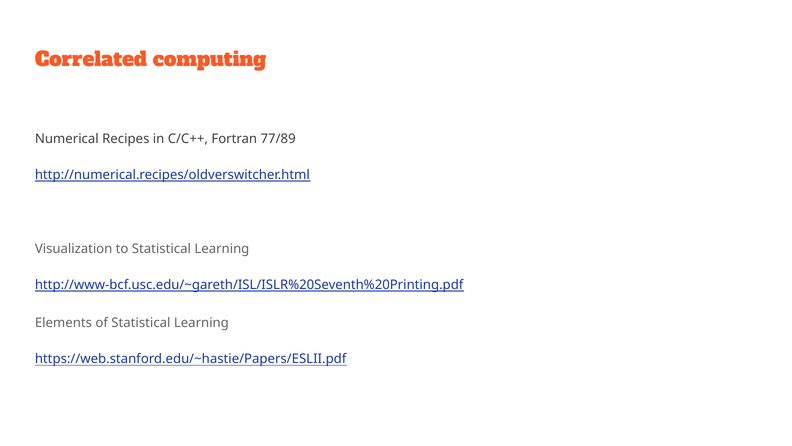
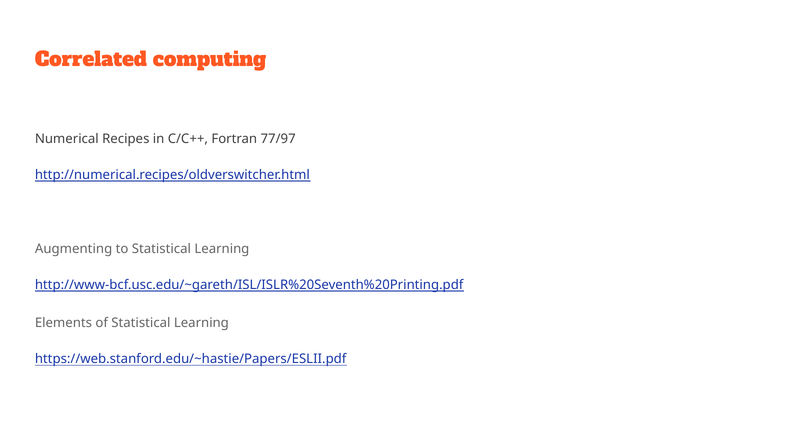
77/89: 77/89 -> 77/97
Visualization: Visualization -> Augmenting
